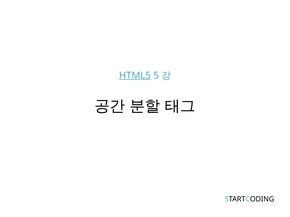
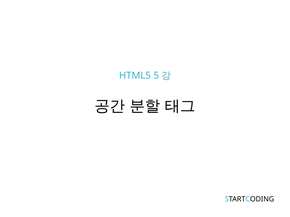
HTML5 underline: present -> none
